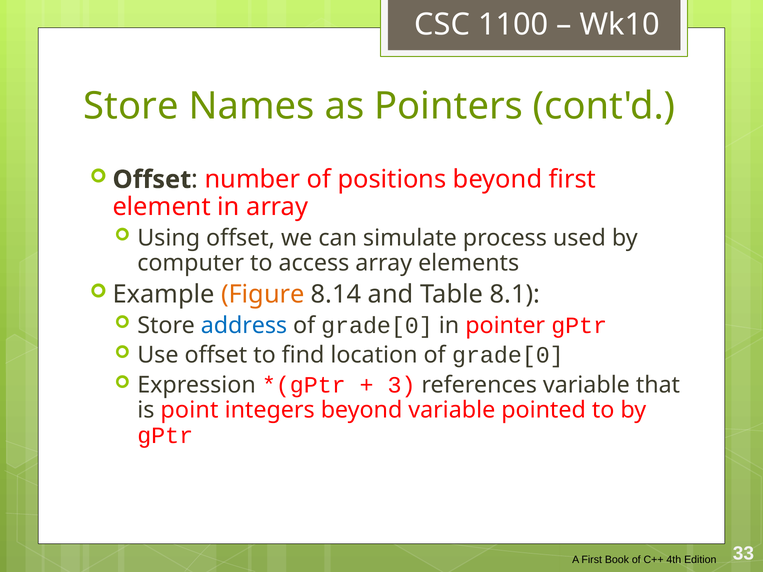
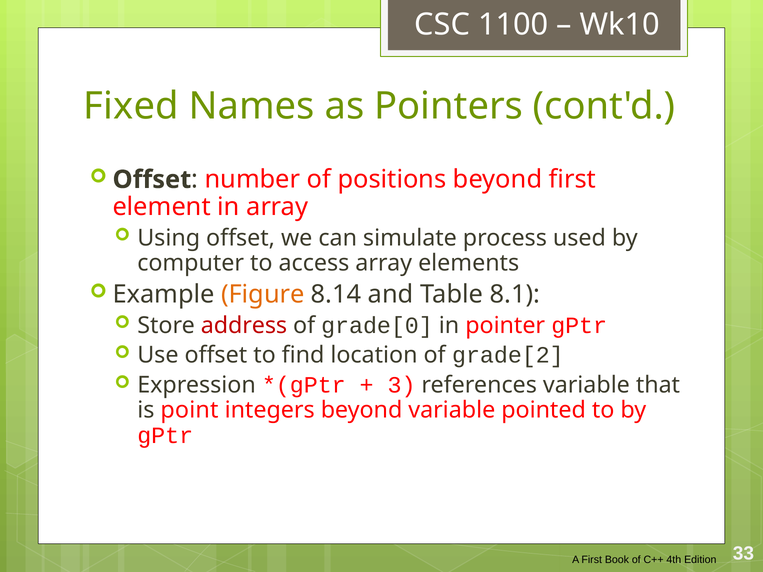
Store at (131, 106): Store -> Fixed
address colour: blue -> red
location of grade[0: grade[0 -> grade[2
